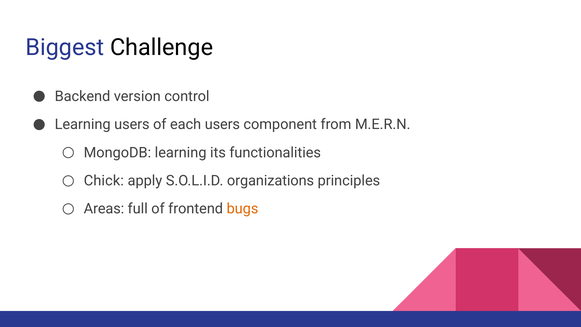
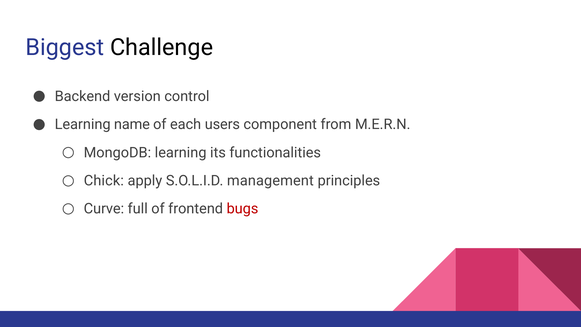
Learning users: users -> name
organizations: organizations -> management
Areas: Areas -> Curve
bugs colour: orange -> red
